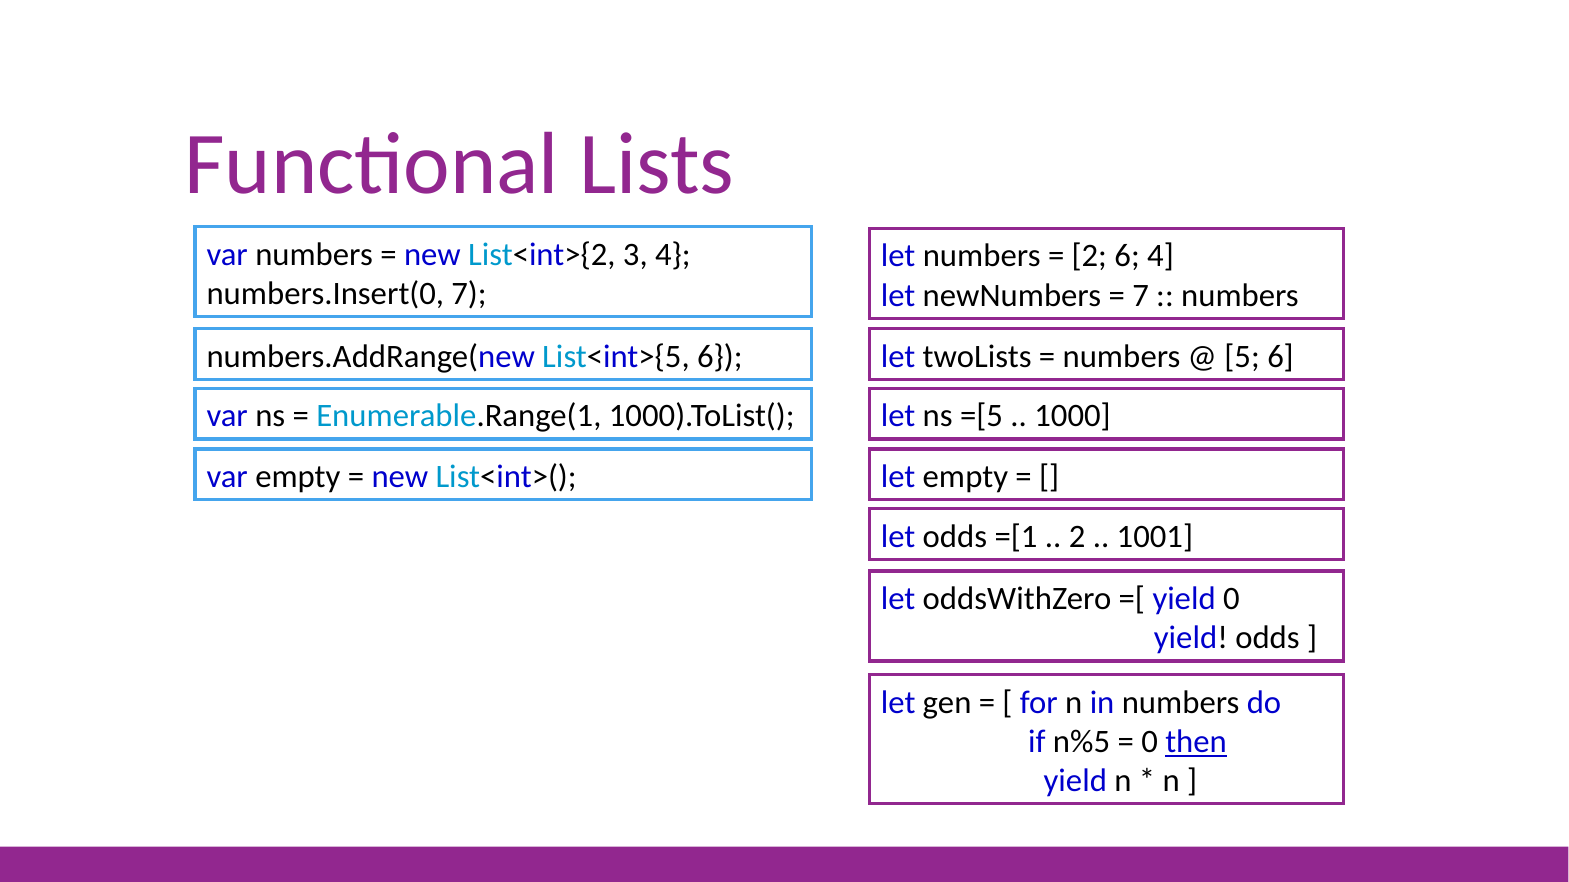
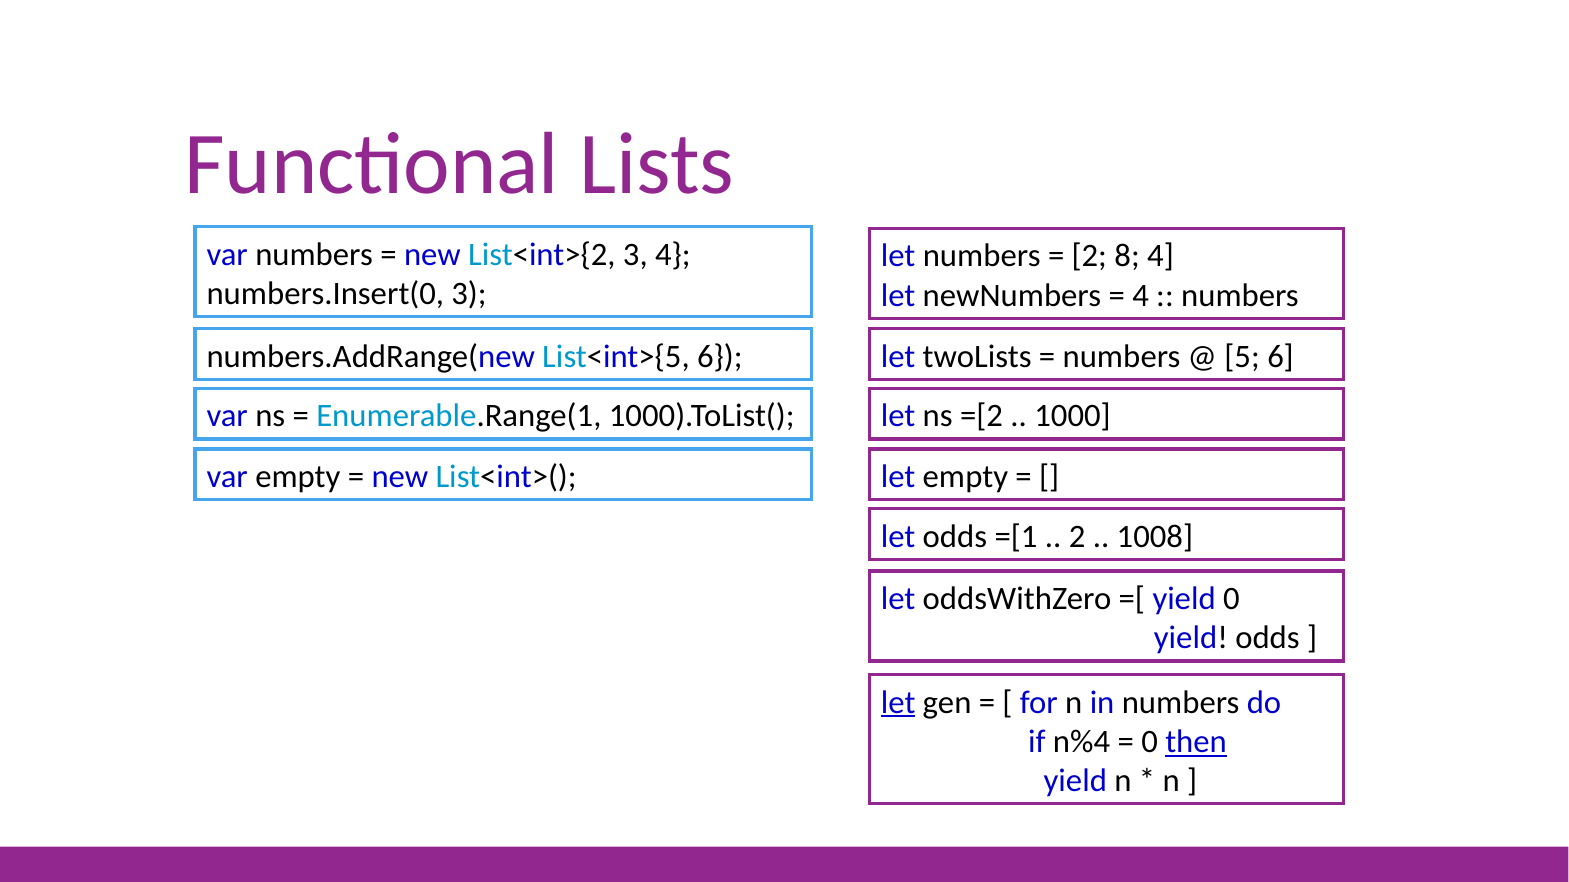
2 6: 6 -> 8
numbers.Insert(0 7: 7 -> 3
7 at (1141, 295): 7 -> 4
=[5: =[5 -> =[2
1001: 1001 -> 1008
let at (898, 703) underline: none -> present
n%5: n%5 -> n%4
